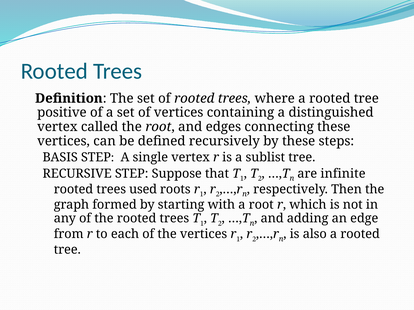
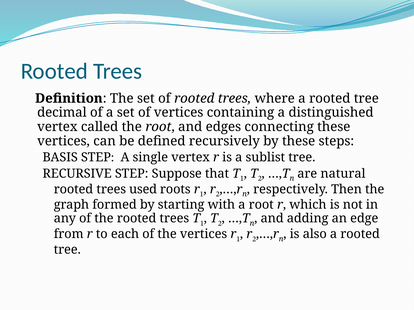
positive: positive -> decimal
infinite: infinite -> natural
